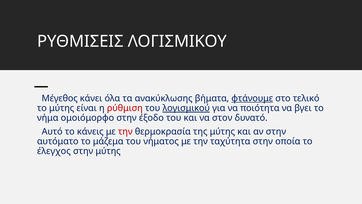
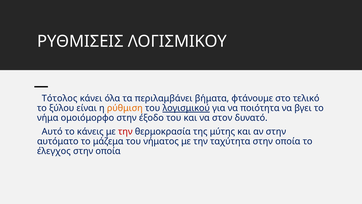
Μέγεθος: Μέγεθος -> Τότολος
ανακύκλωσης: ανακύκλωσης -> περιλαμβάνει
φτάνουμε underline: present -> none
το μύτης: μύτης -> ξύλου
ρύθμιση colour: red -> orange
μύτης at (108, 151): μύτης -> οποία
